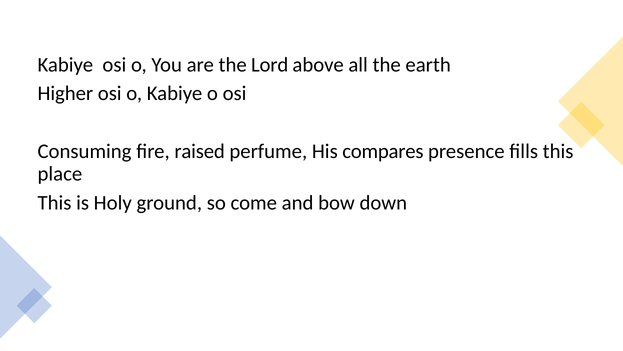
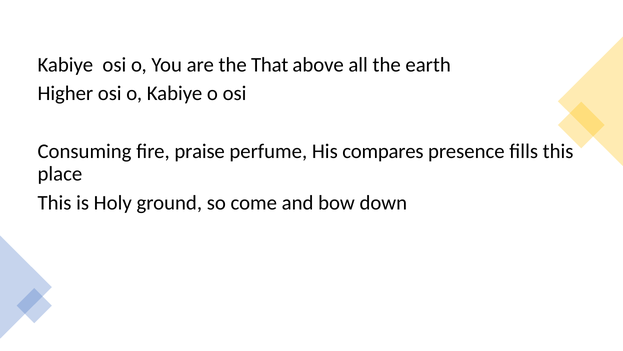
Lord: Lord -> That
raised: raised -> praise
